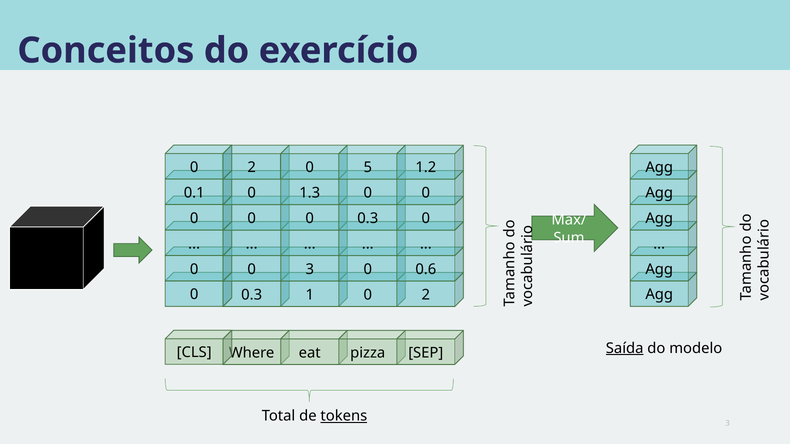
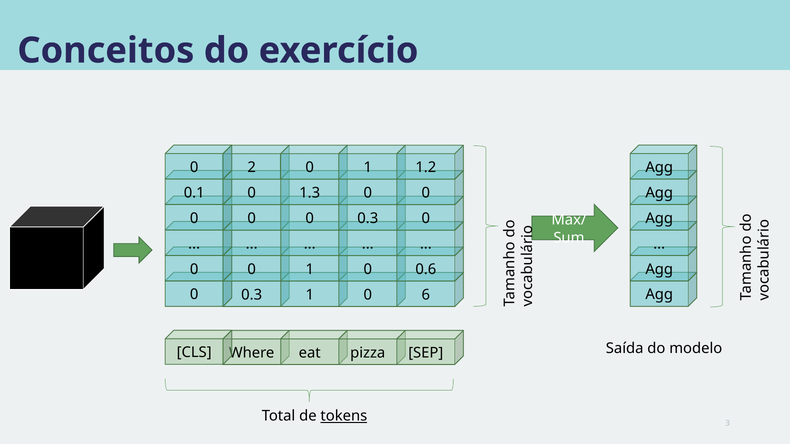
2 0 5: 5 -> 1
3 at (310, 270): 3 -> 1
0 2: 2 -> 6
Saída underline: present -> none
